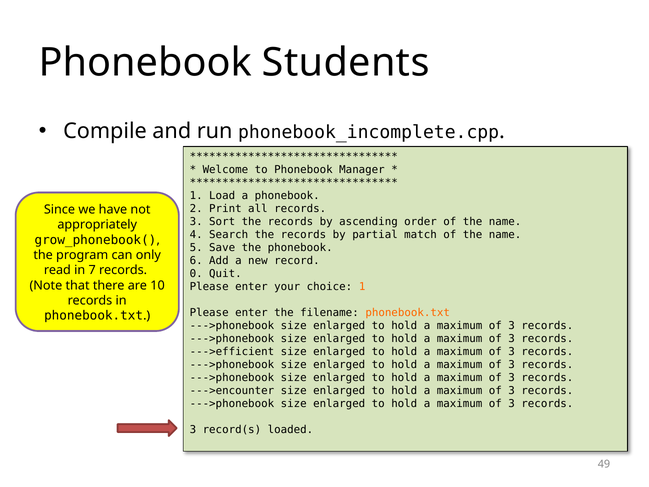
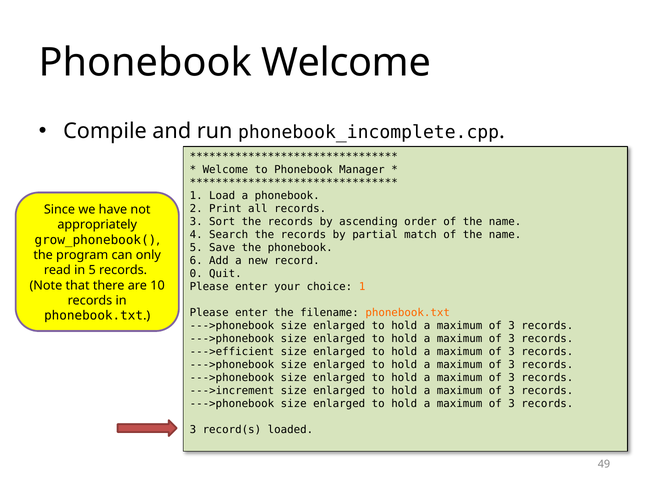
Phonebook Students: Students -> Welcome
in 7: 7 -> 5
--->encounter: --->encounter -> --->increment
